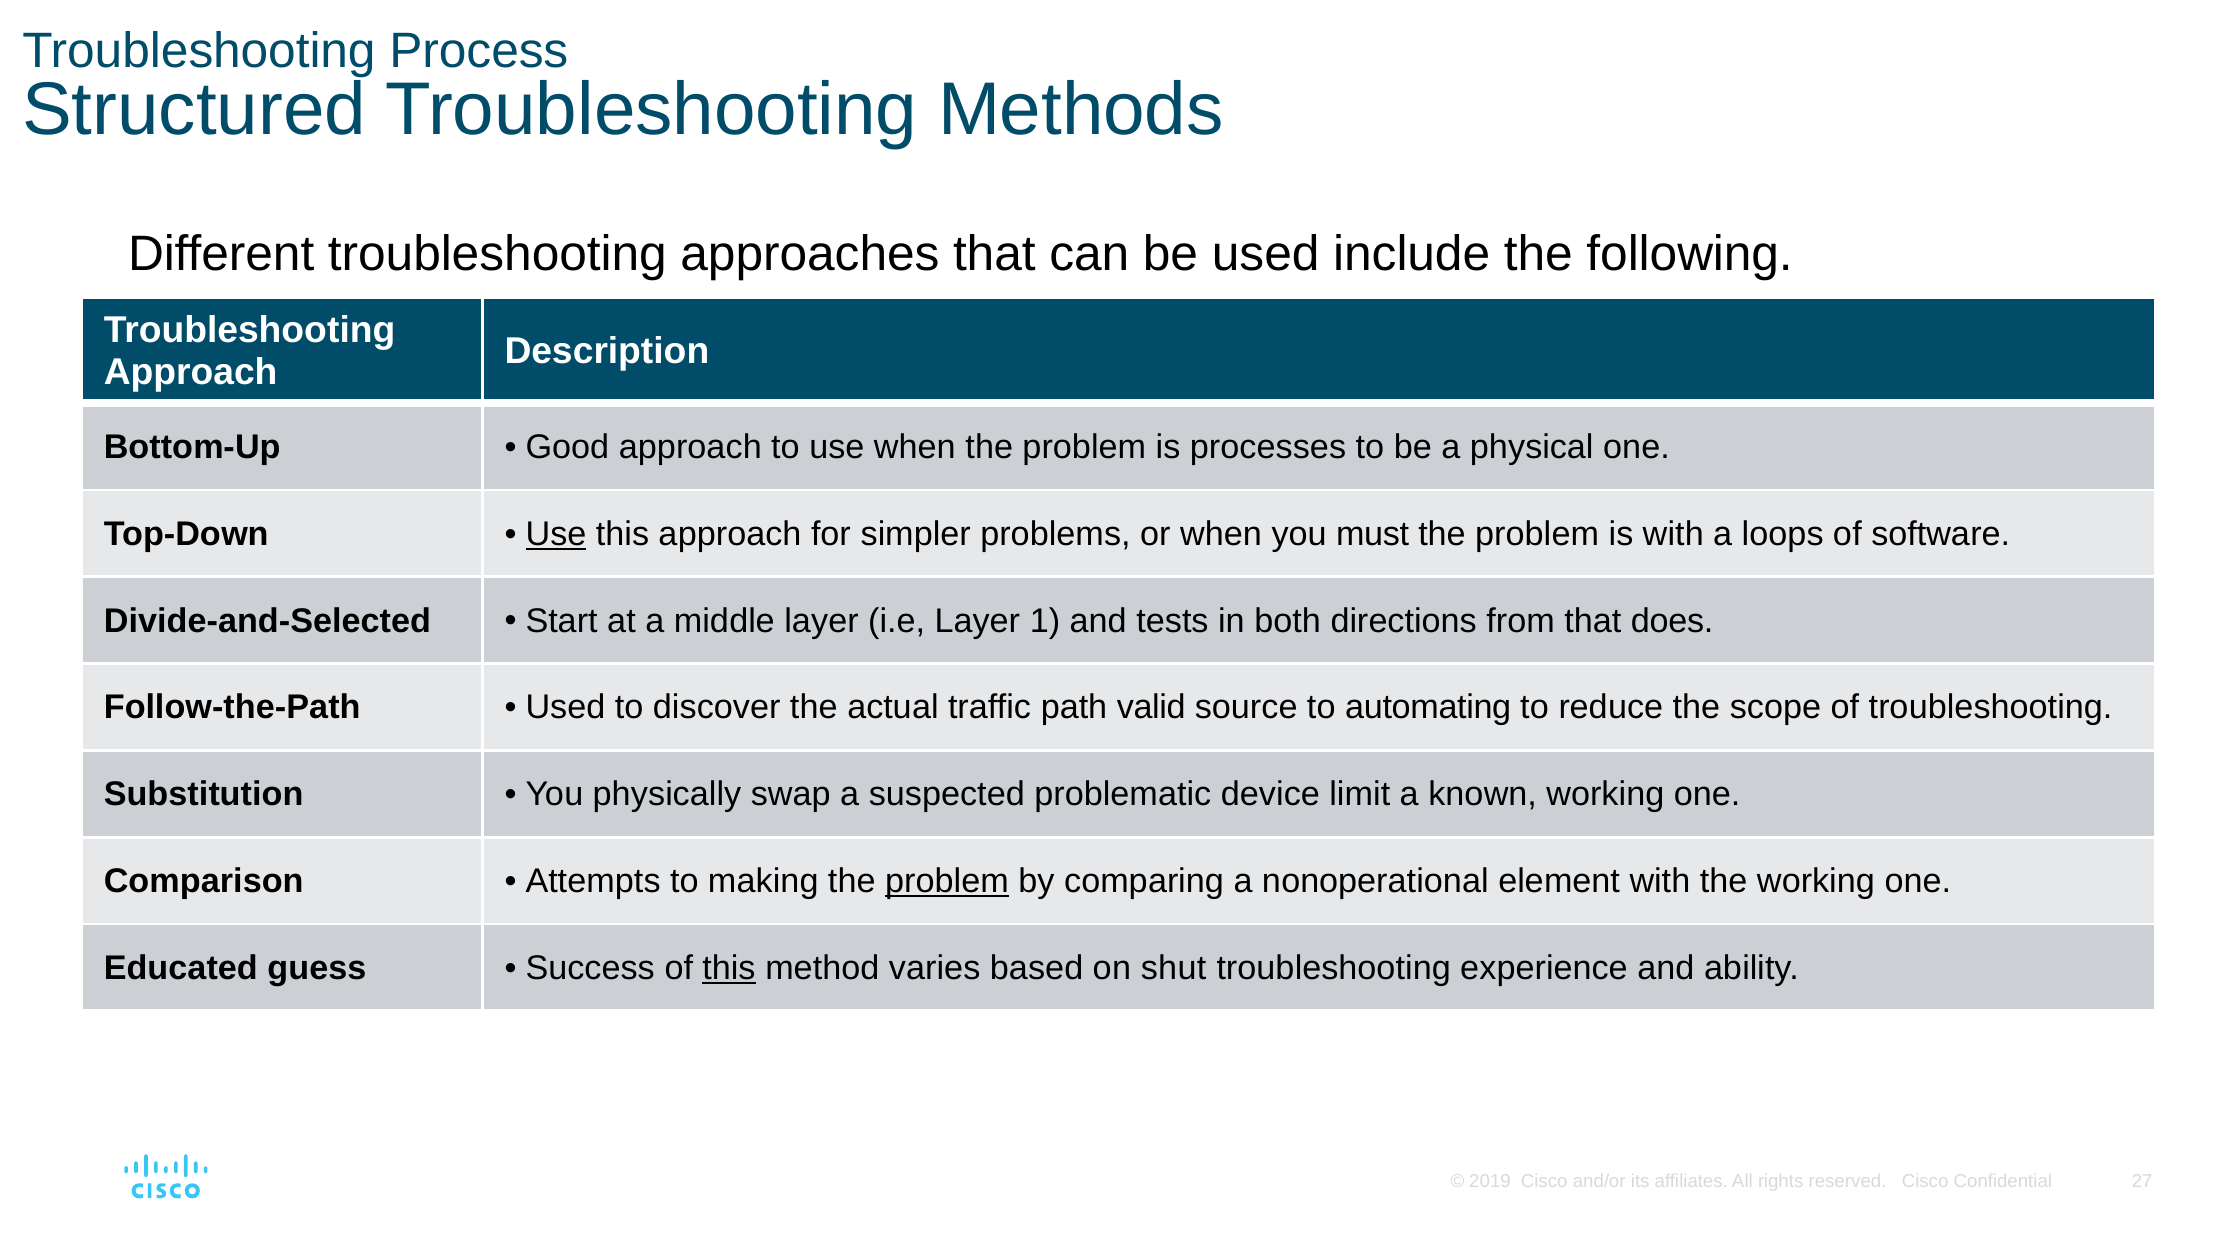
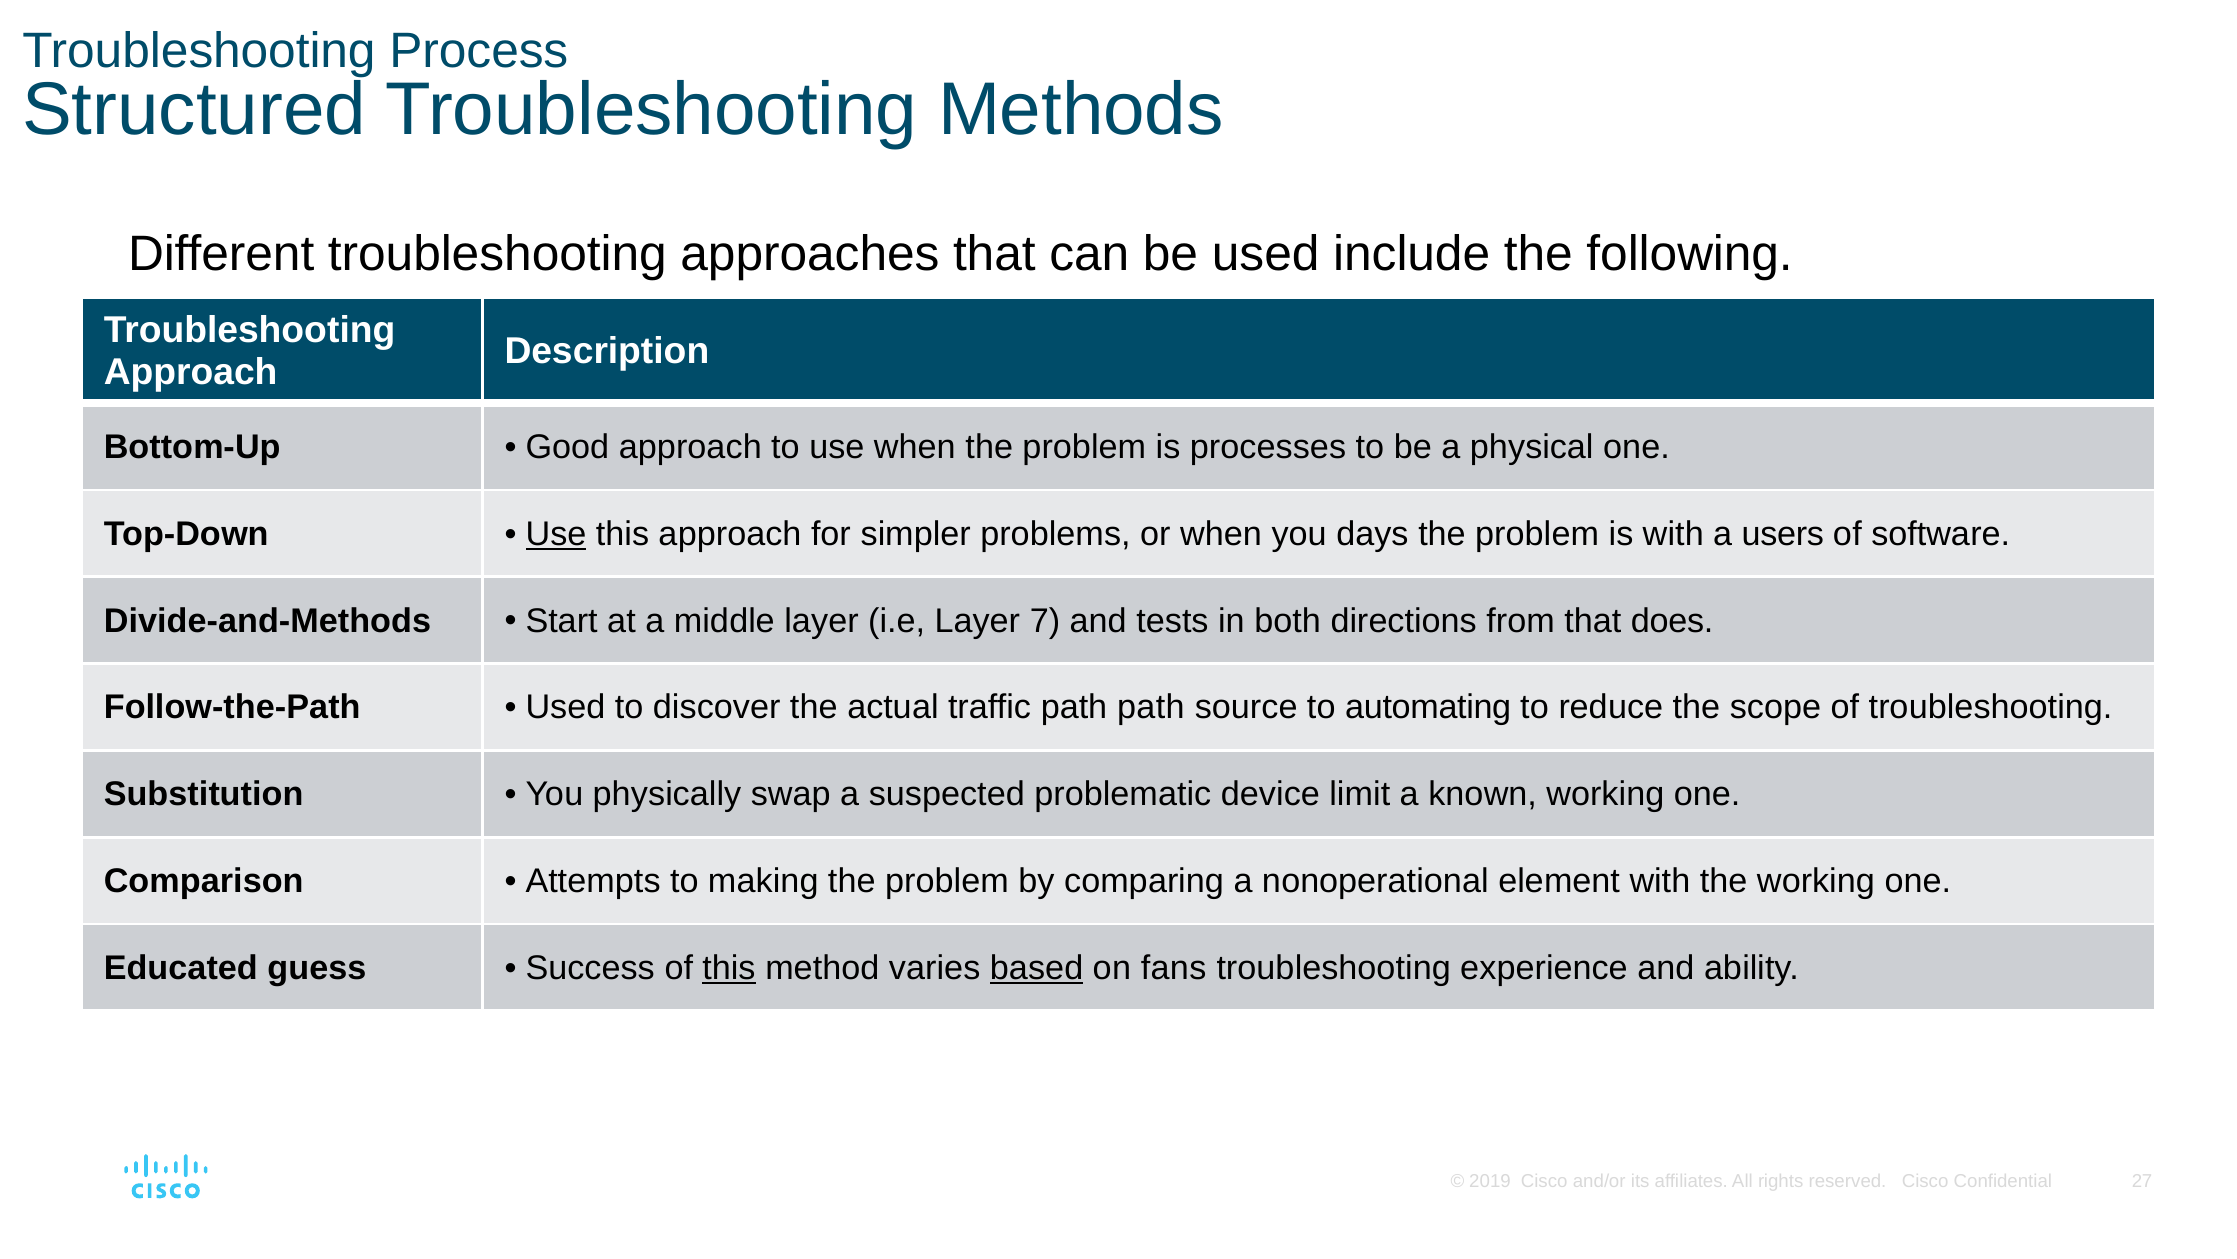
must: must -> days
loops: loops -> users
Divide-and-Selected: Divide-and-Selected -> Divide-and-Methods
1: 1 -> 7
path valid: valid -> path
problem at (947, 881) underline: present -> none
based underline: none -> present
shut: shut -> fans
